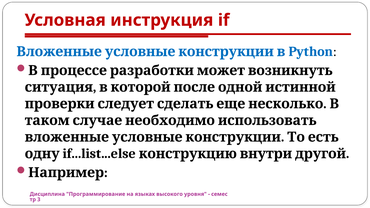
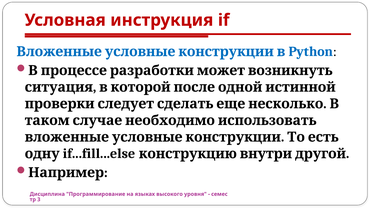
if...list...else: if...list...else -> if...fill...else
